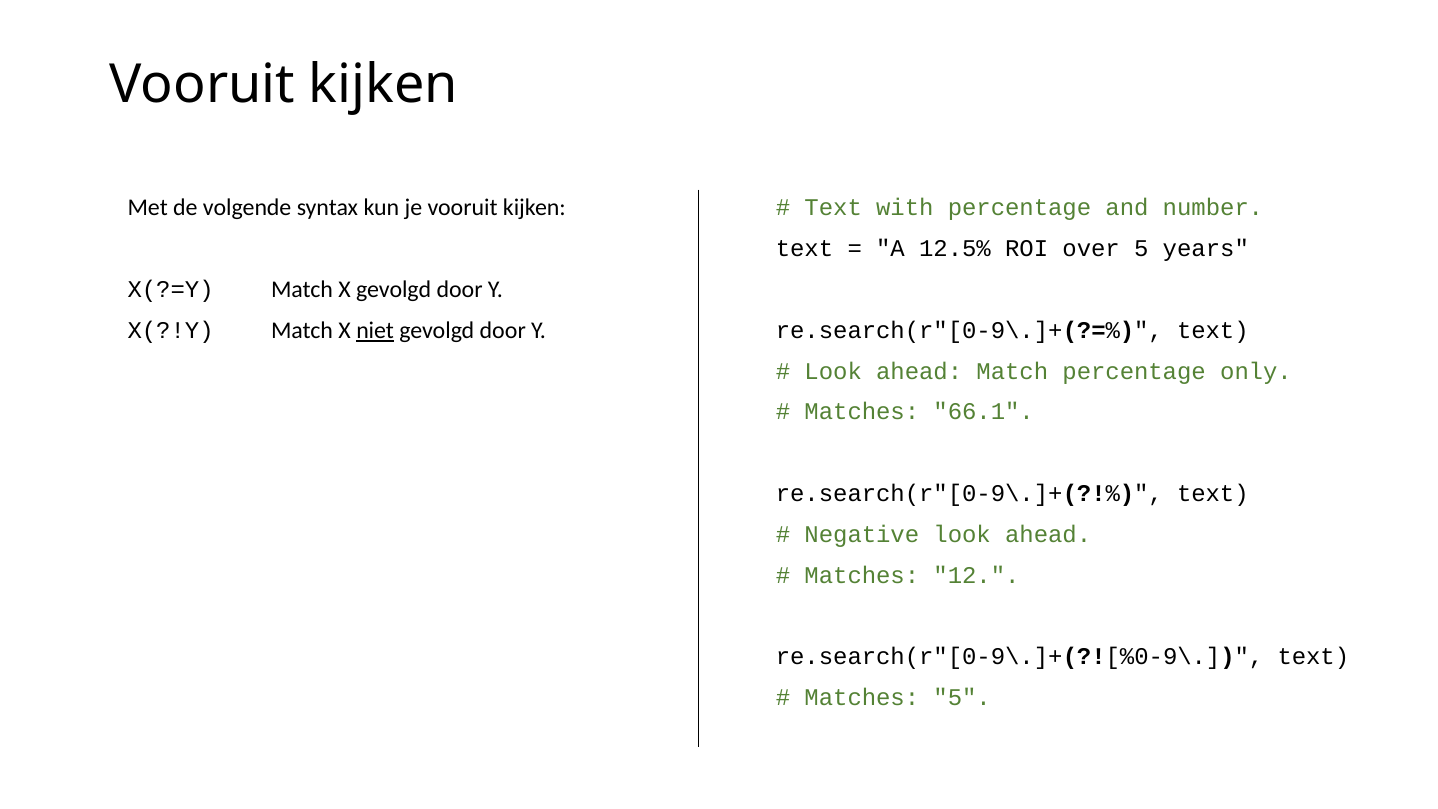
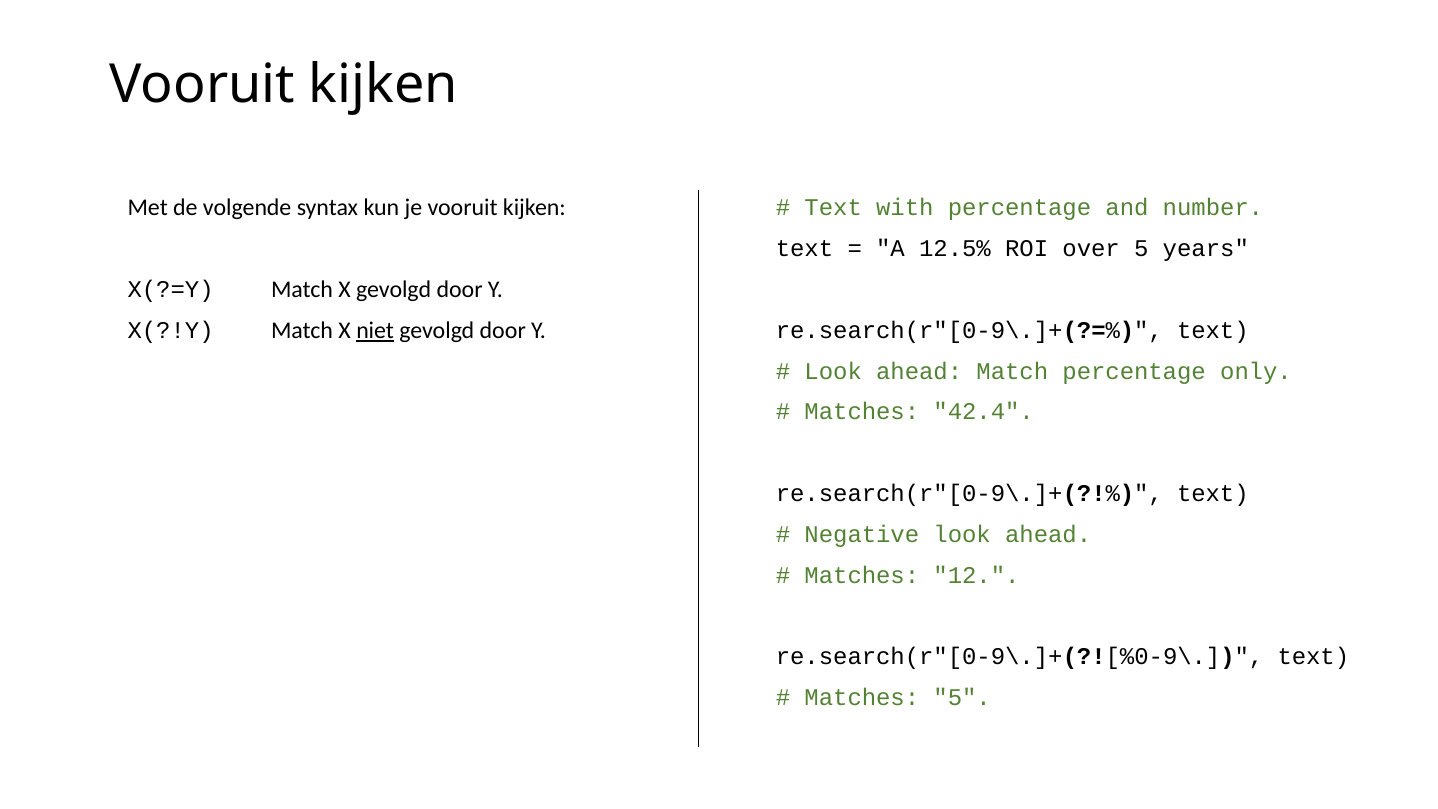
66.1: 66.1 -> 42.4
